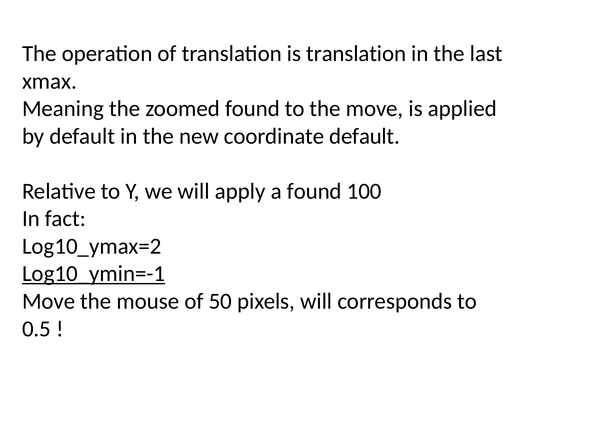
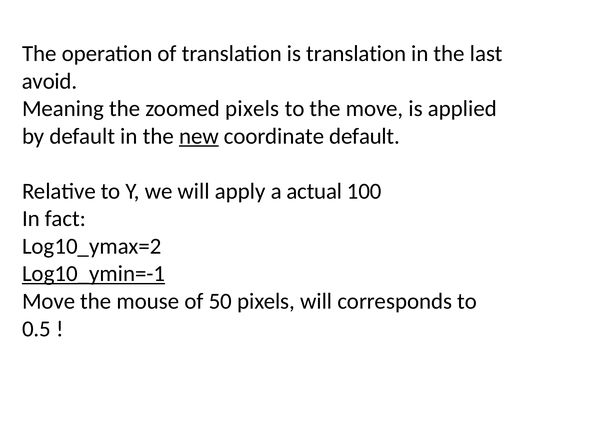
xmax: xmax -> avoid
zoomed found: found -> pixels
new underline: none -> present
a found: found -> actual
